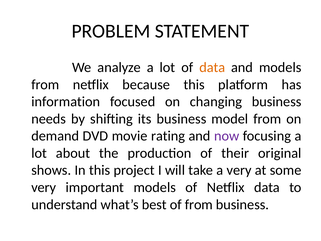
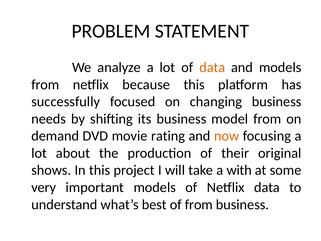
information: information -> successfully
now colour: purple -> orange
a very: very -> with
